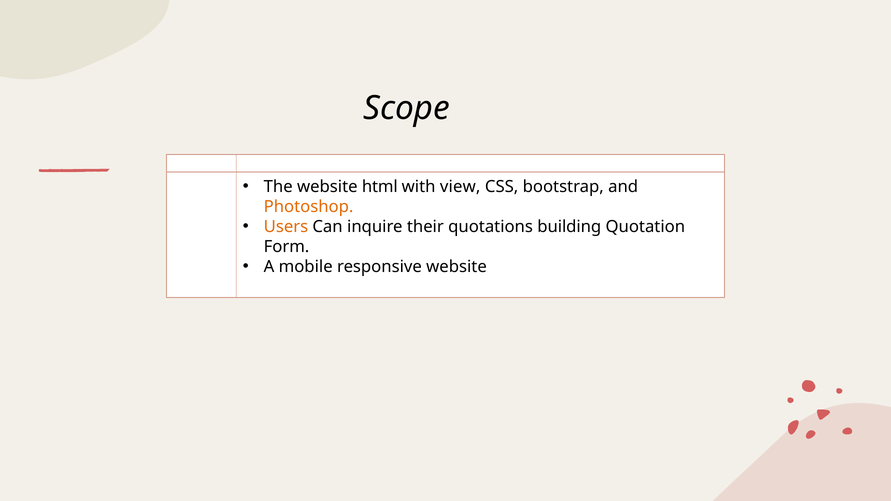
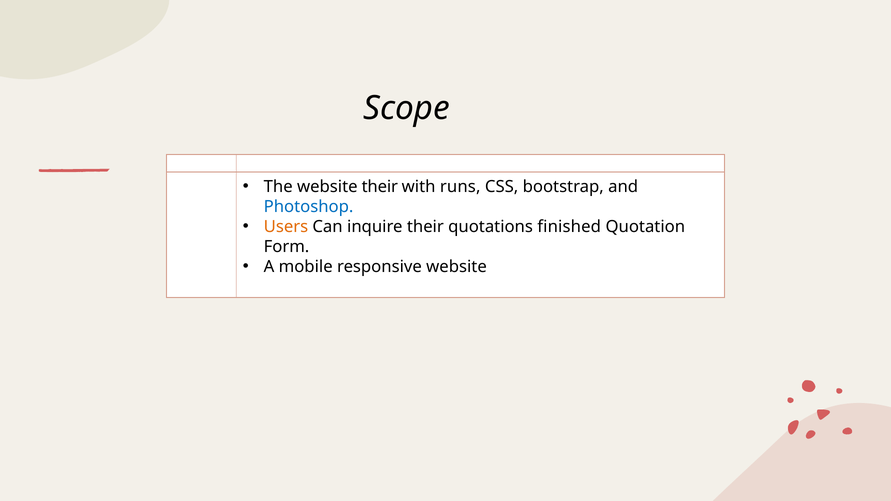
website html: html -> their
view: view -> runs
Photoshop colour: orange -> blue
building: building -> finished
